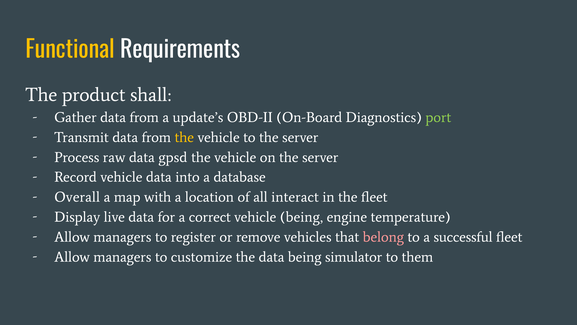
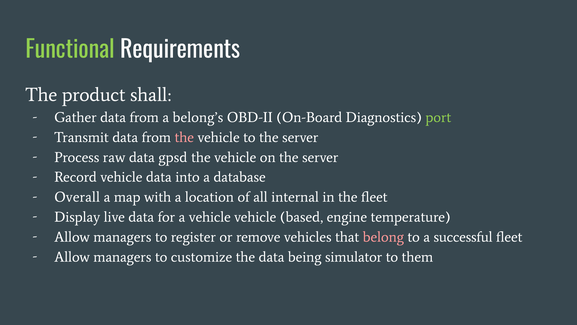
Functional colour: yellow -> light green
update’s: update’s -> belong’s
the at (184, 137) colour: yellow -> pink
interact: interact -> internal
a correct: correct -> vehicle
vehicle being: being -> based
